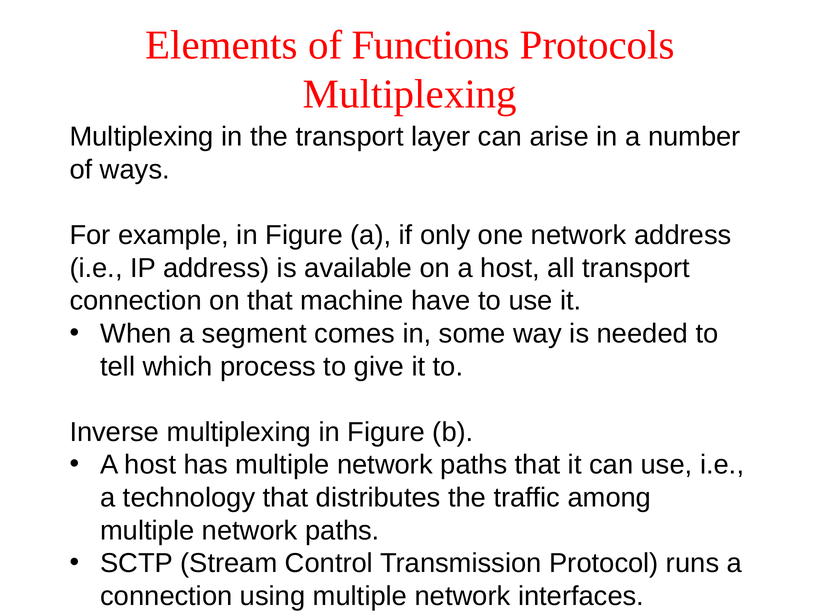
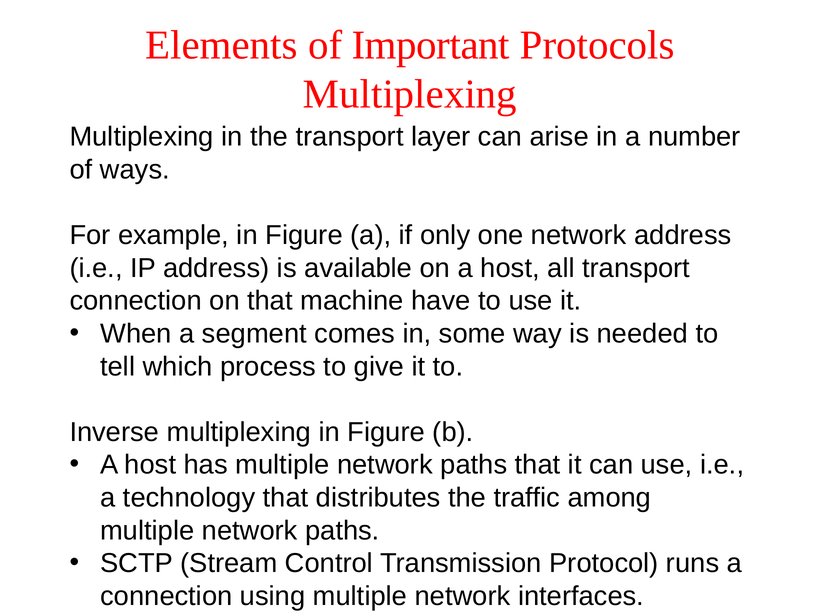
Functions: Functions -> Important
